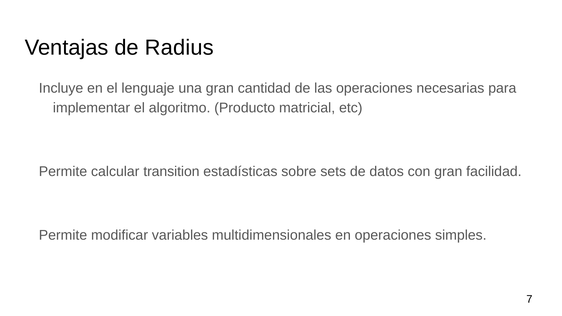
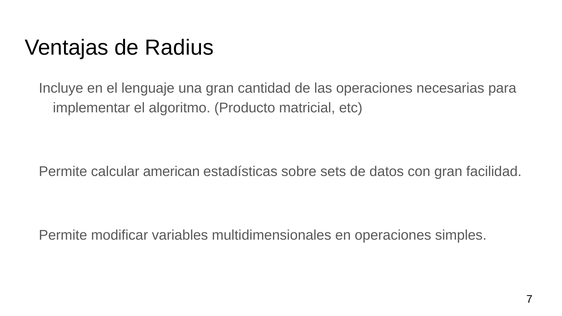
transition: transition -> american
